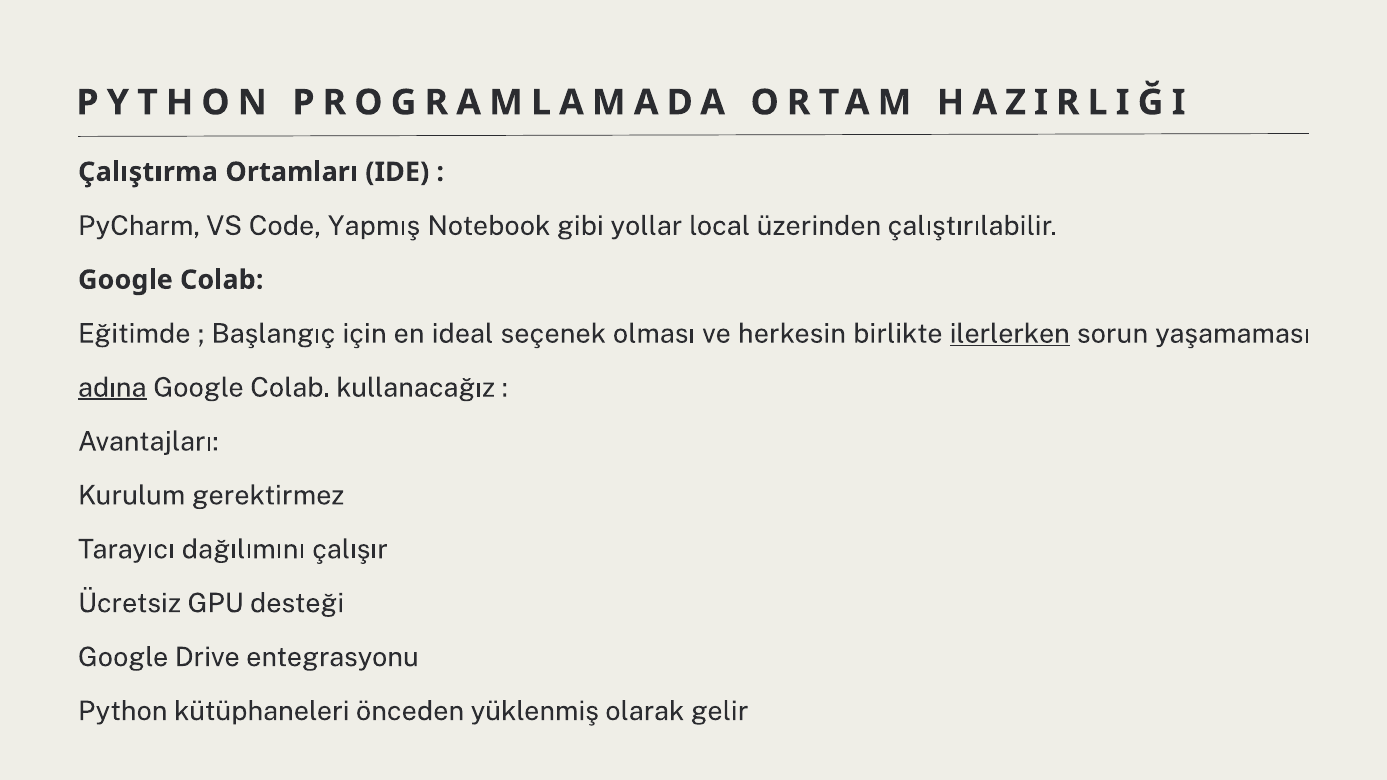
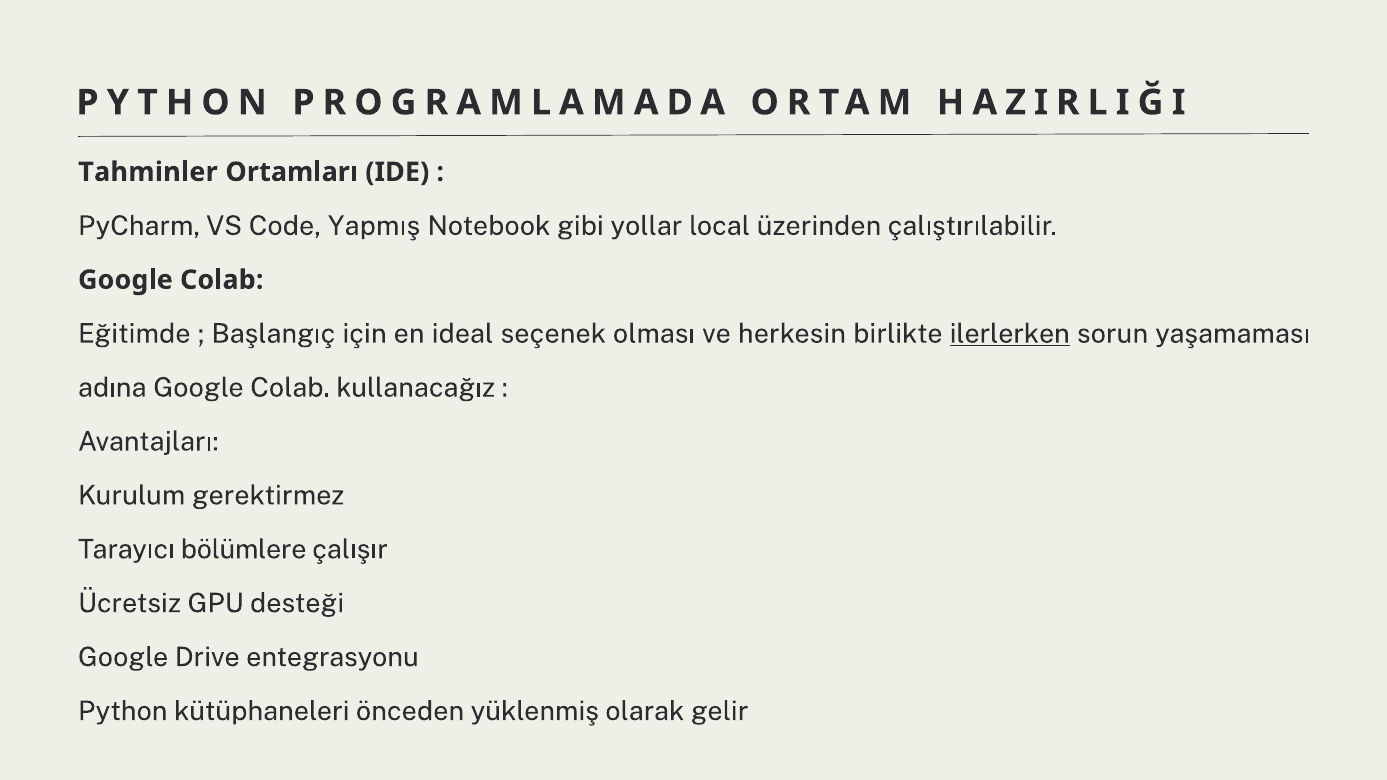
Çalıştırma: Çalıştırma -> Tahminler
adına underline: present -> none
dağılımını: dağılımını -> bölümlere
